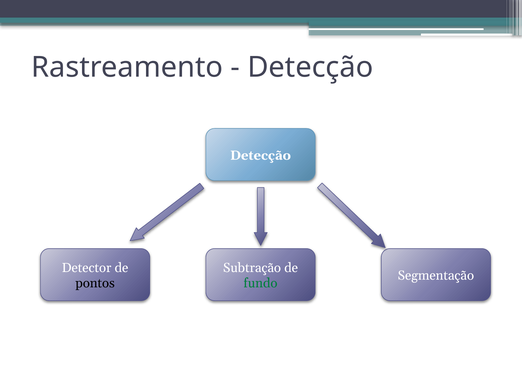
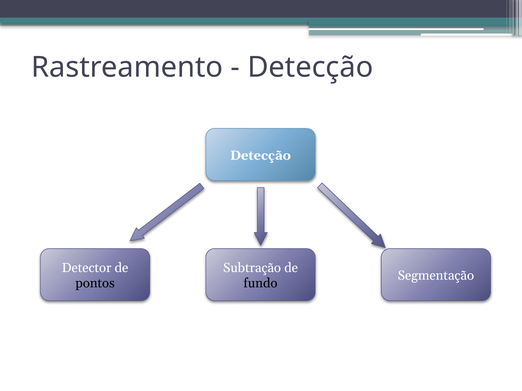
fundo colour: green -> black
